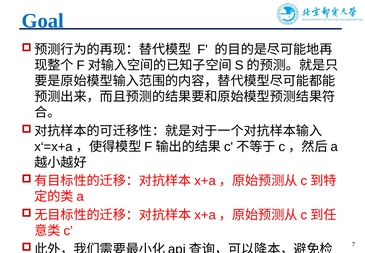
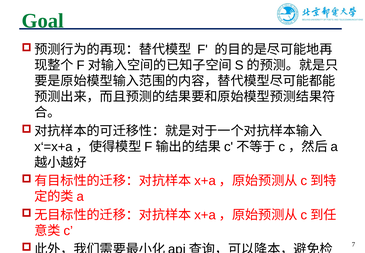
Goal colour: blue -> green
